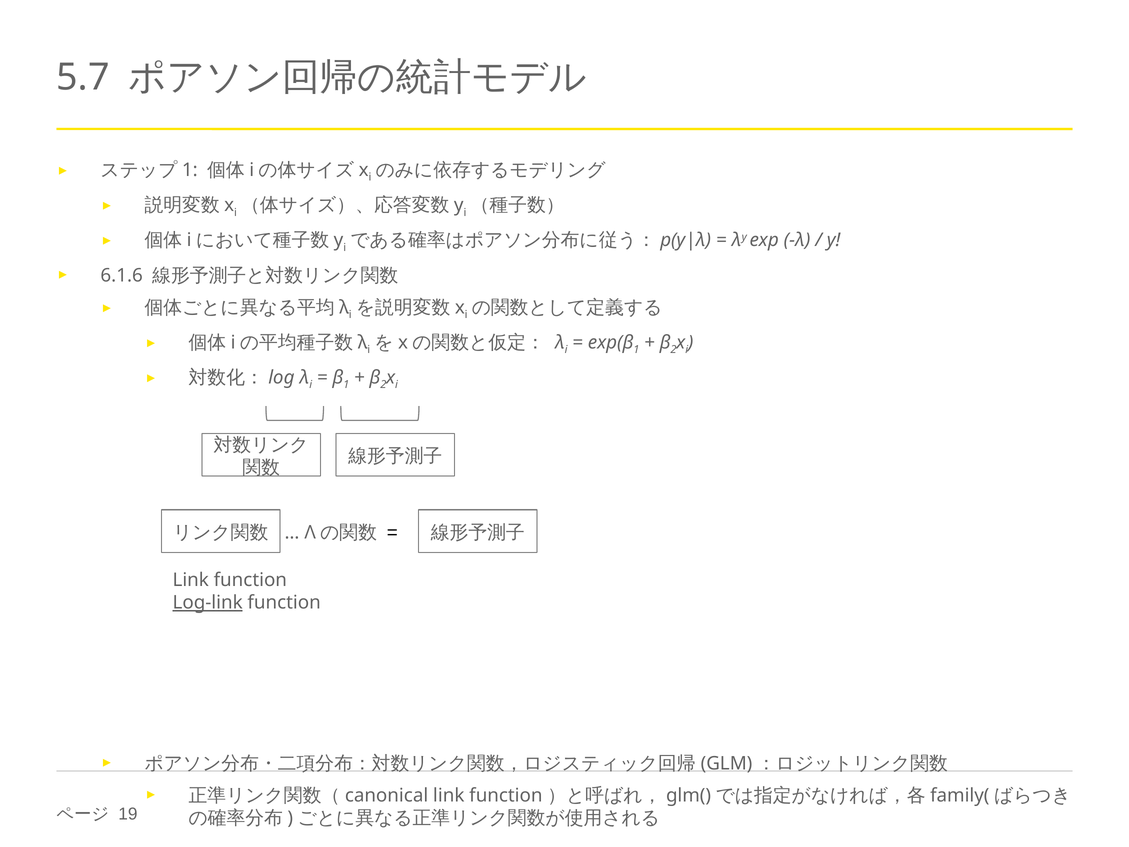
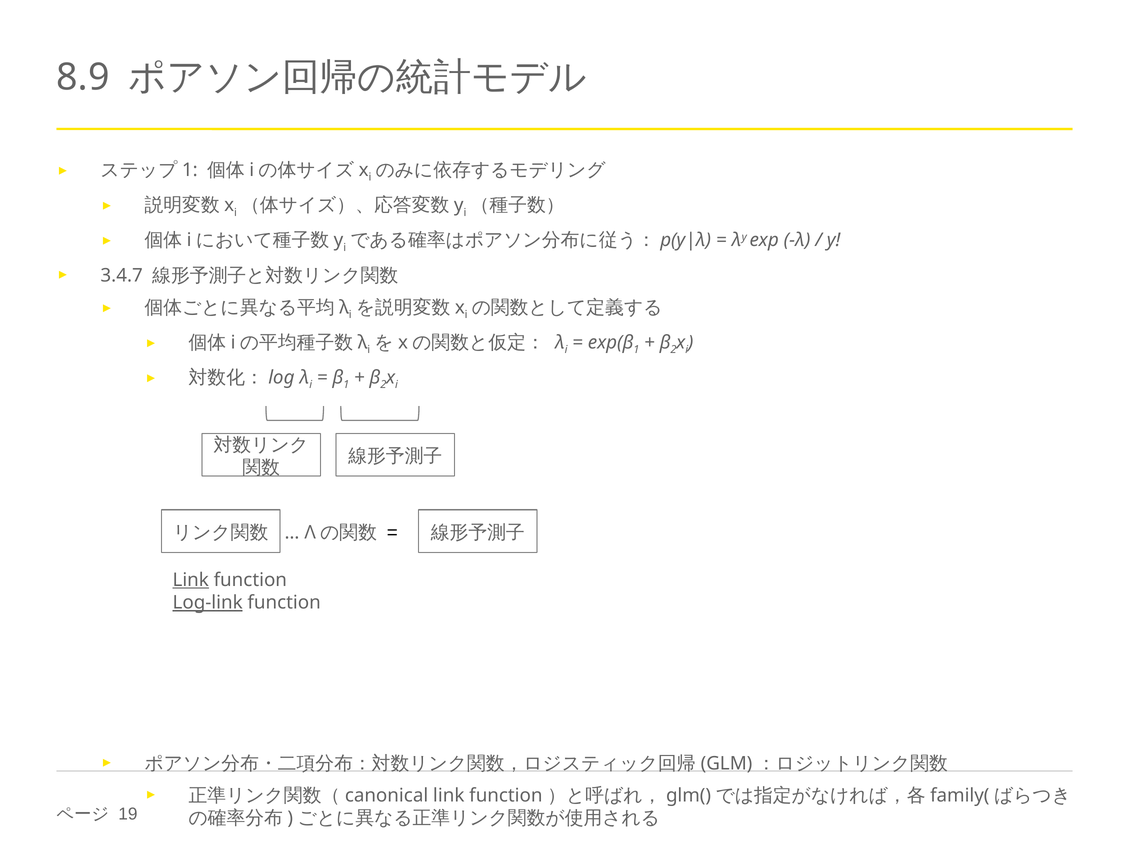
5.7: 5.7 -> 8.9
6.1.6: 6.1.6 -> 3.4.7
Link at (191, 580) underline: none -> present
